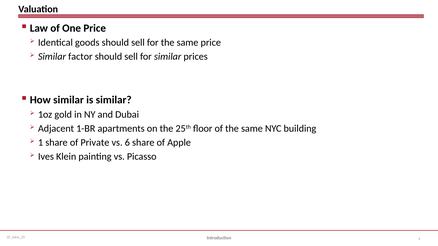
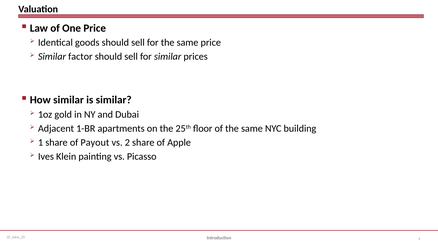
Private: Private -> Payout
6: 6 -> 2
